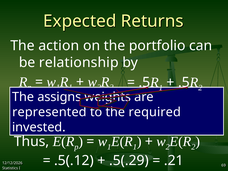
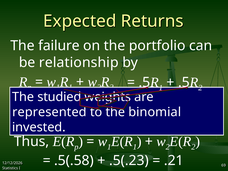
action: action -> failure
assigns: assigns -> studied
required: required -> binomial
.5(.12: .5(.12 -> .5(.58
.5(.29: .5(.29 -> .5(.23
